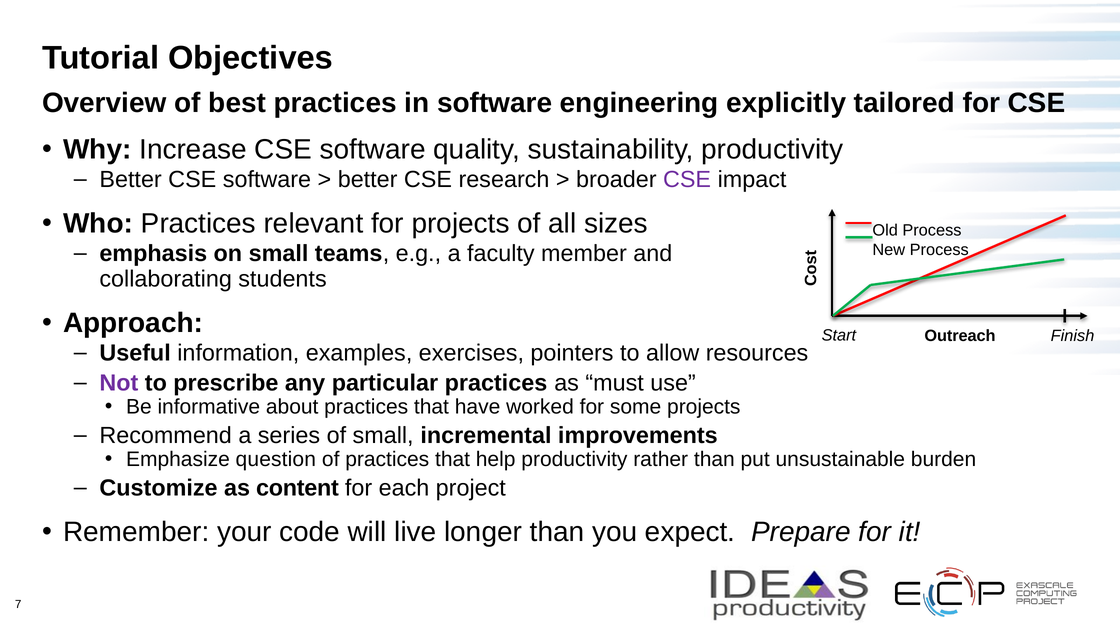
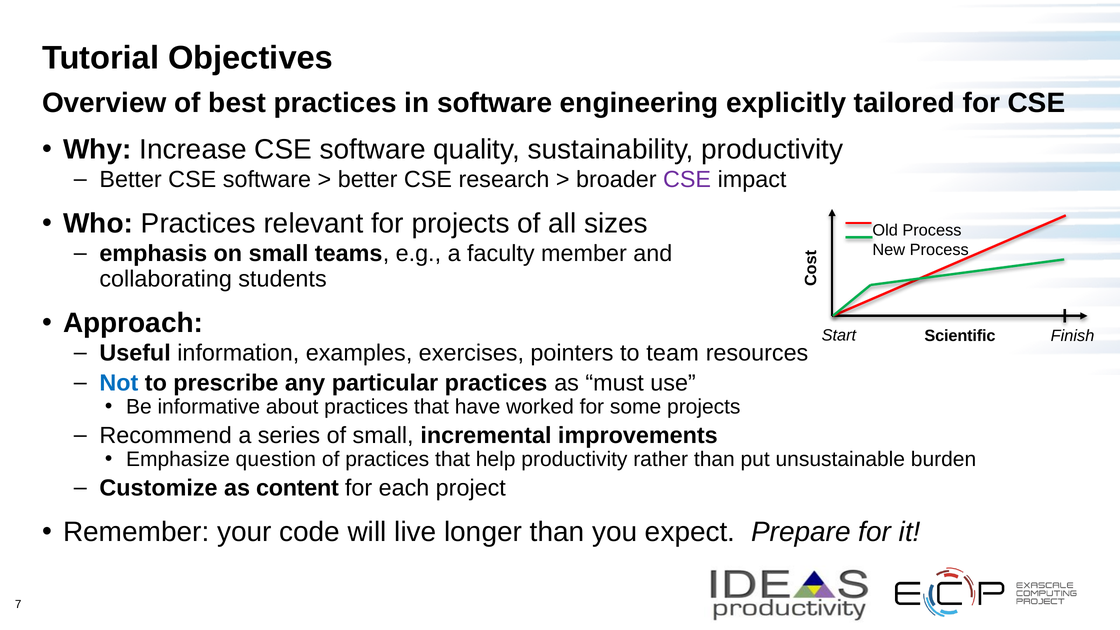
Outreach: Outreach -> Scientific
allow: allow -> team
Not colour: purple -> blue
